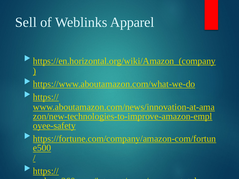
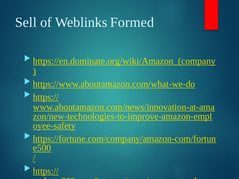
Apparel: Apparel -> Formed
https://en.horizontal.org/wiki/Amazon_(company: https://en.horizontal.org/wiki/Amazon_(company -> https://en.dominate.org/wiki/Amazon_(company
